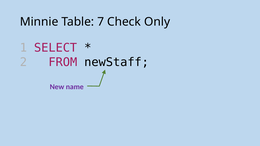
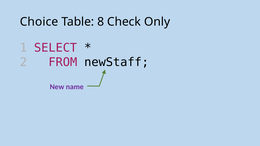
Minnie: Minnie -> Choice
7: 7 -> 8
